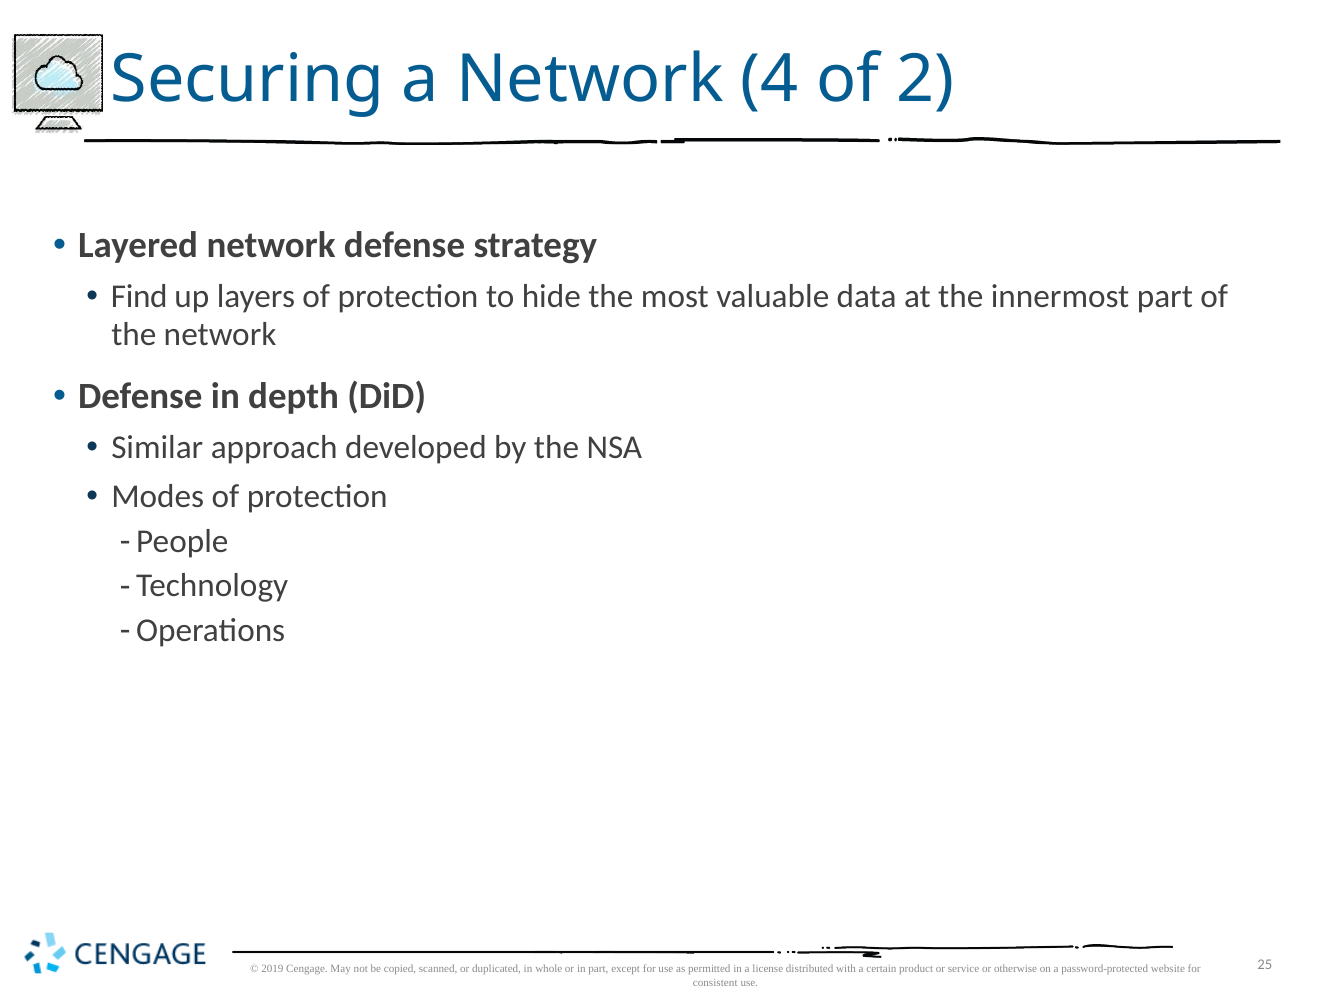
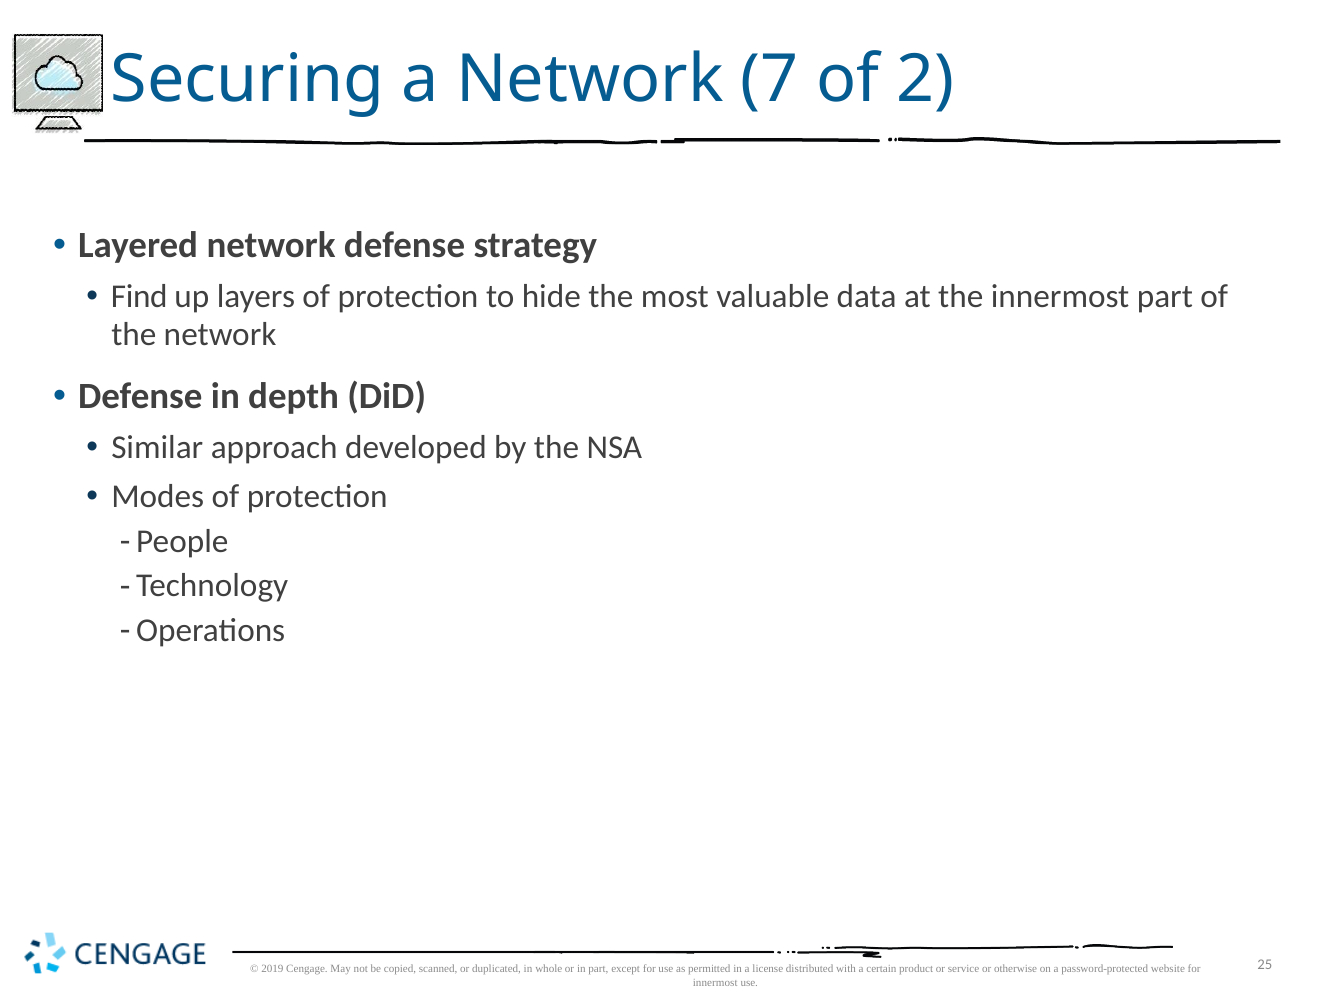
4: 4 -> 7
consistent at (715, 982): consistent -> innermost
